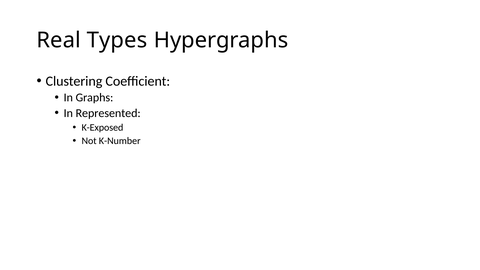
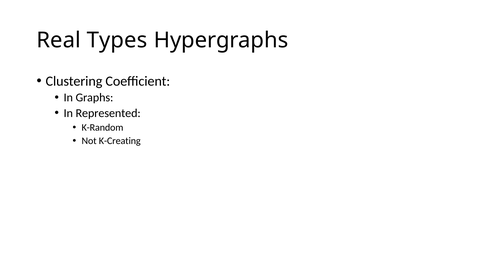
K-Exposed: K-Exposed -> K-Random
K-Number: K-Number -> K-Creating
